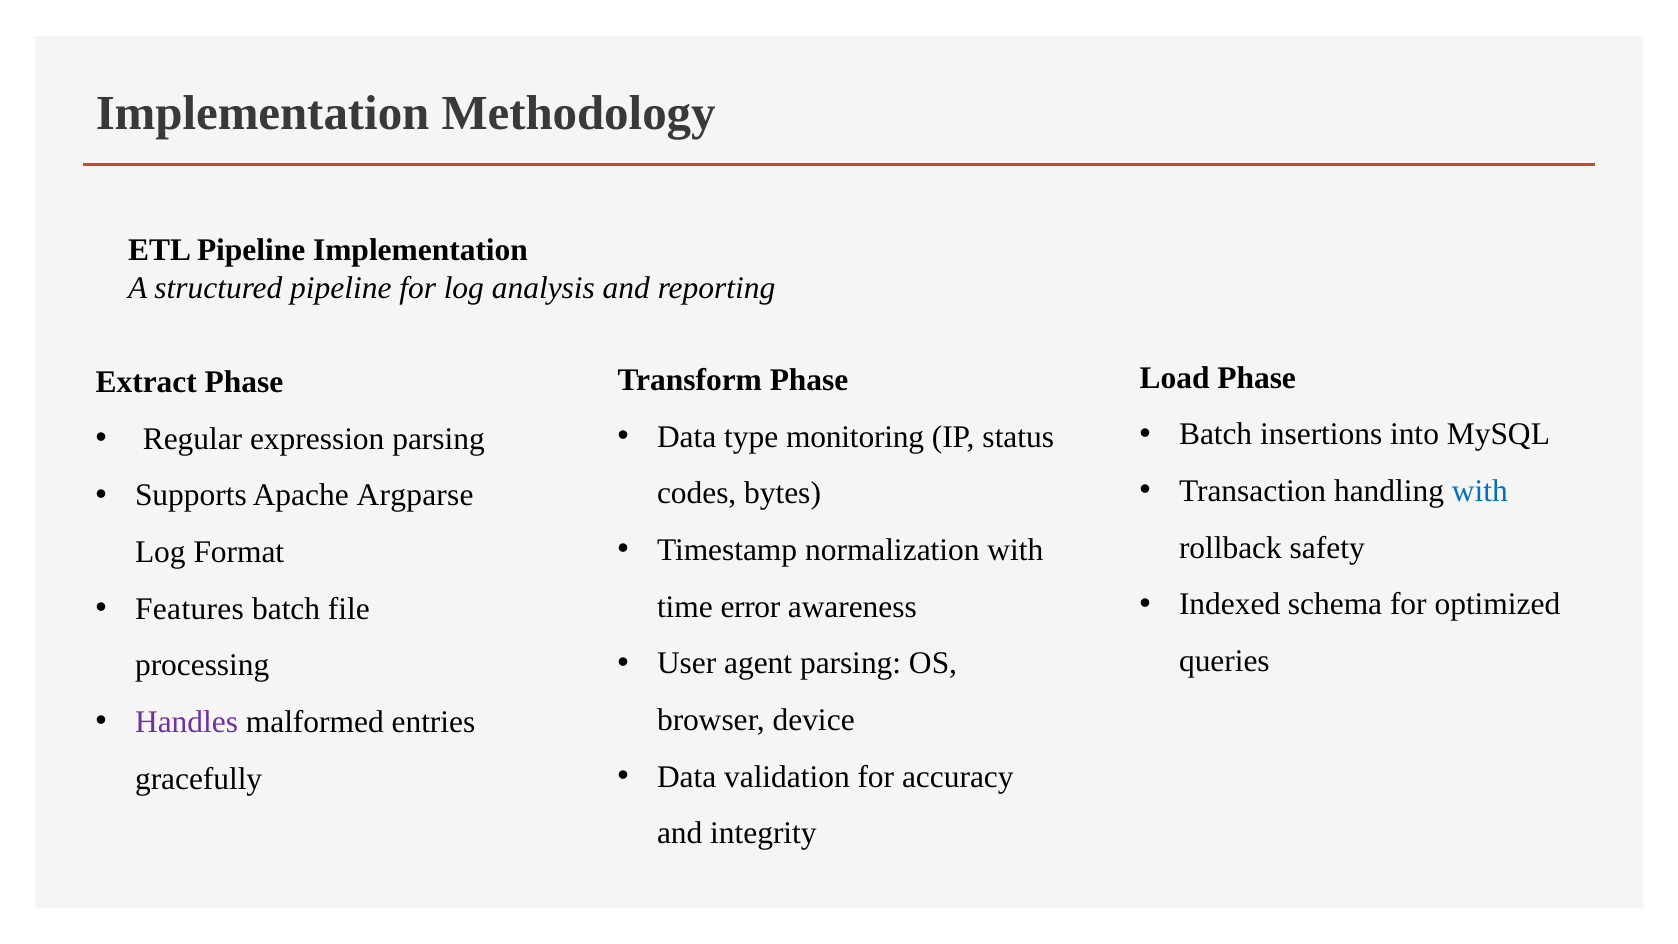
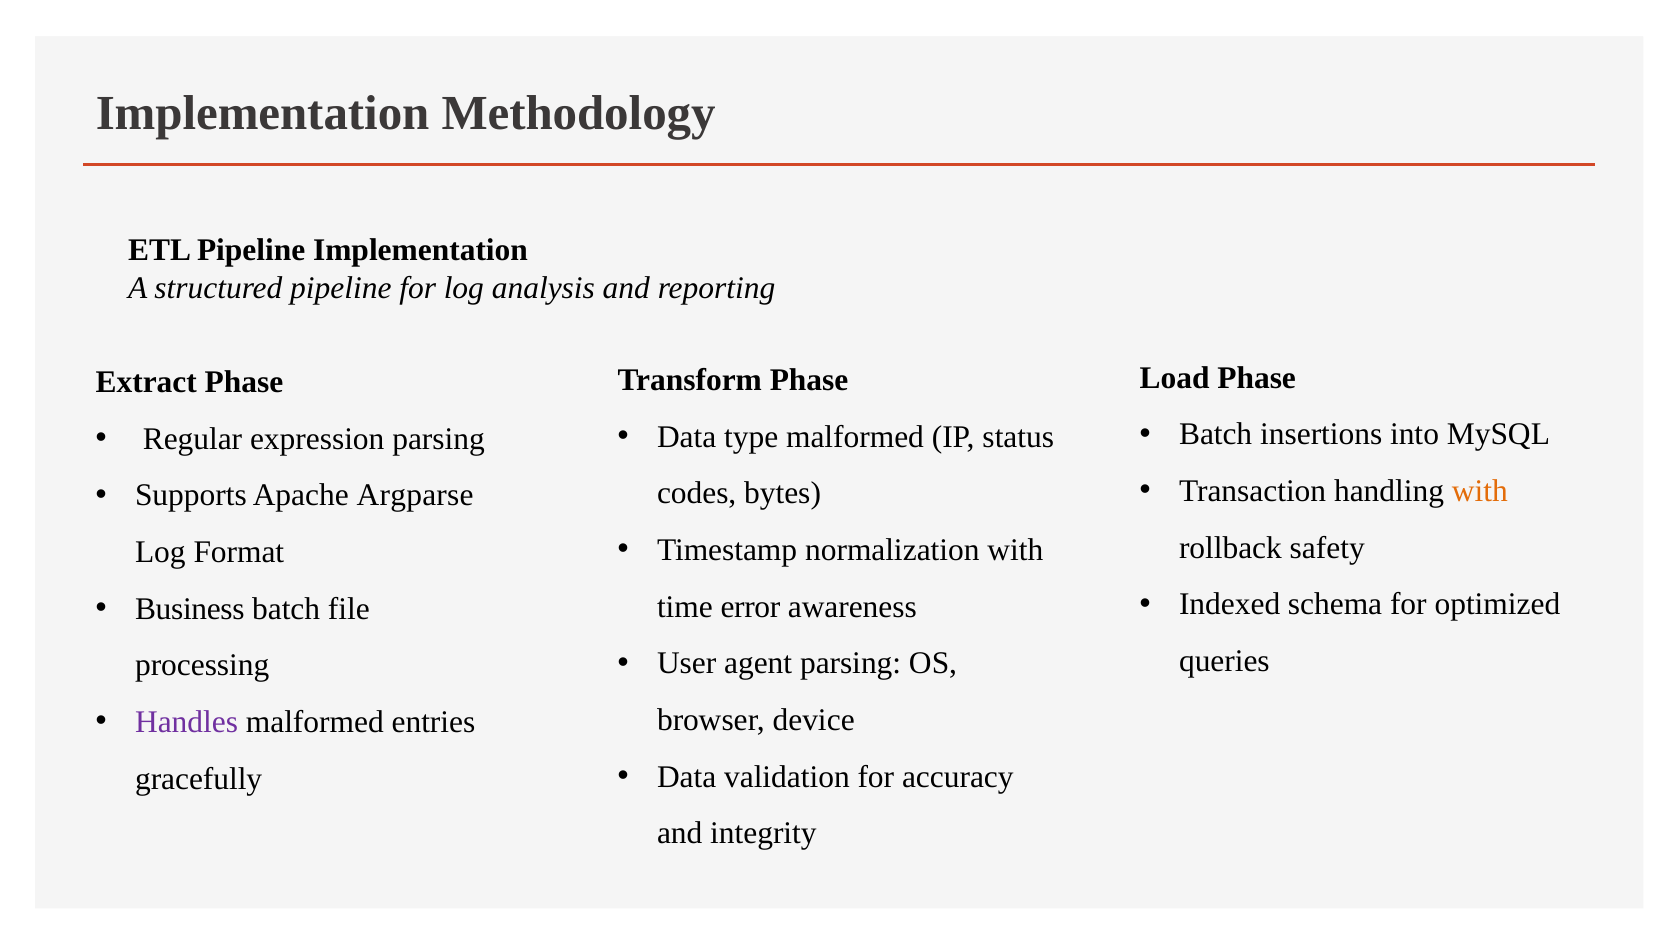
type monitoring: monitoring -> malformed
with at (1480, 491) colour: blue -> orange
Features: Features -> Business
